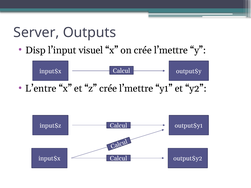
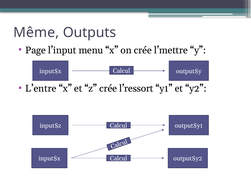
Server: Server -> Même
Disp: Disp -> Page
visuel: visuel -> menu
z crée l’mettre: l’mettre -> l’ressort
